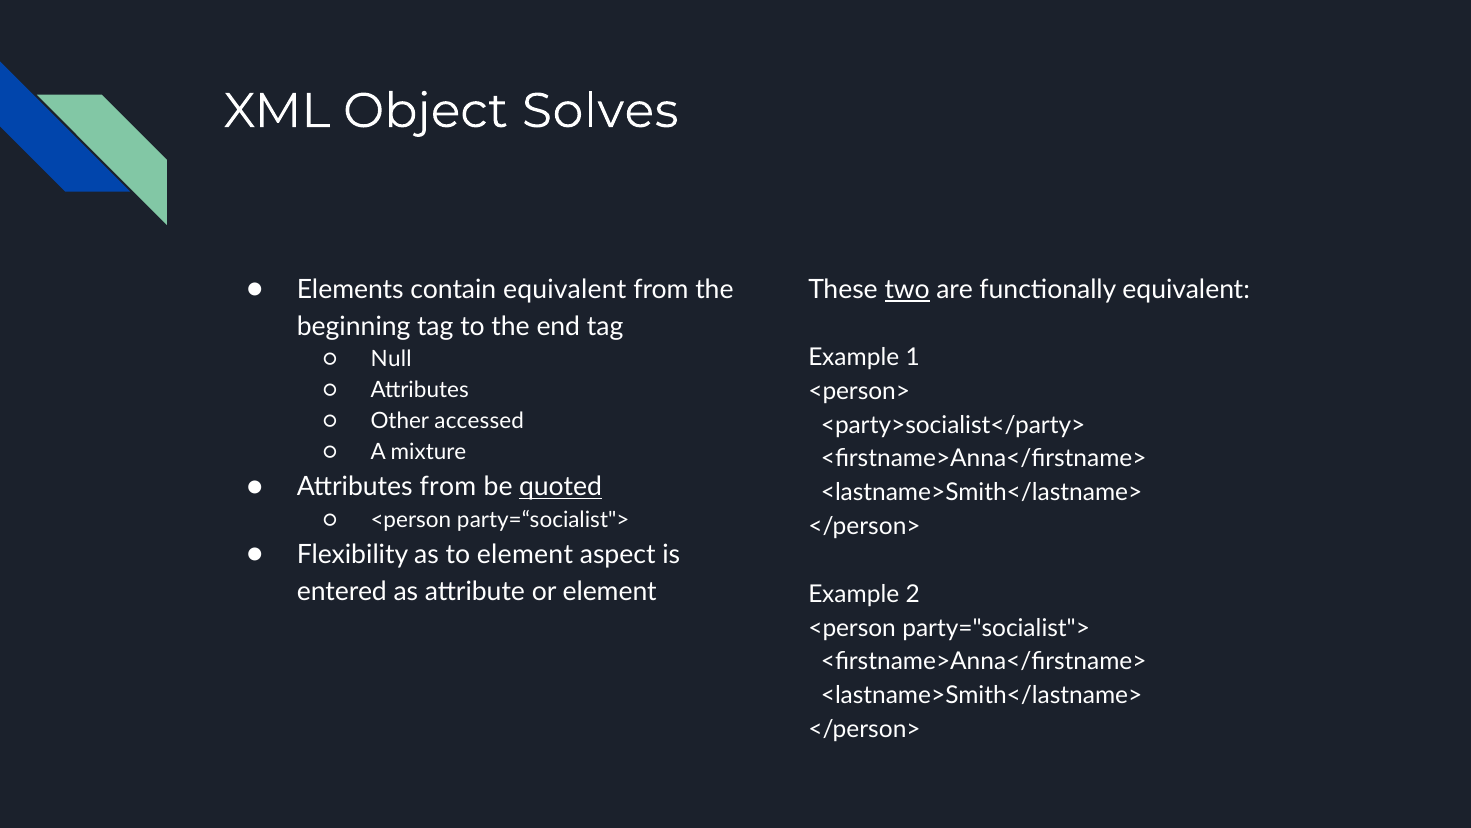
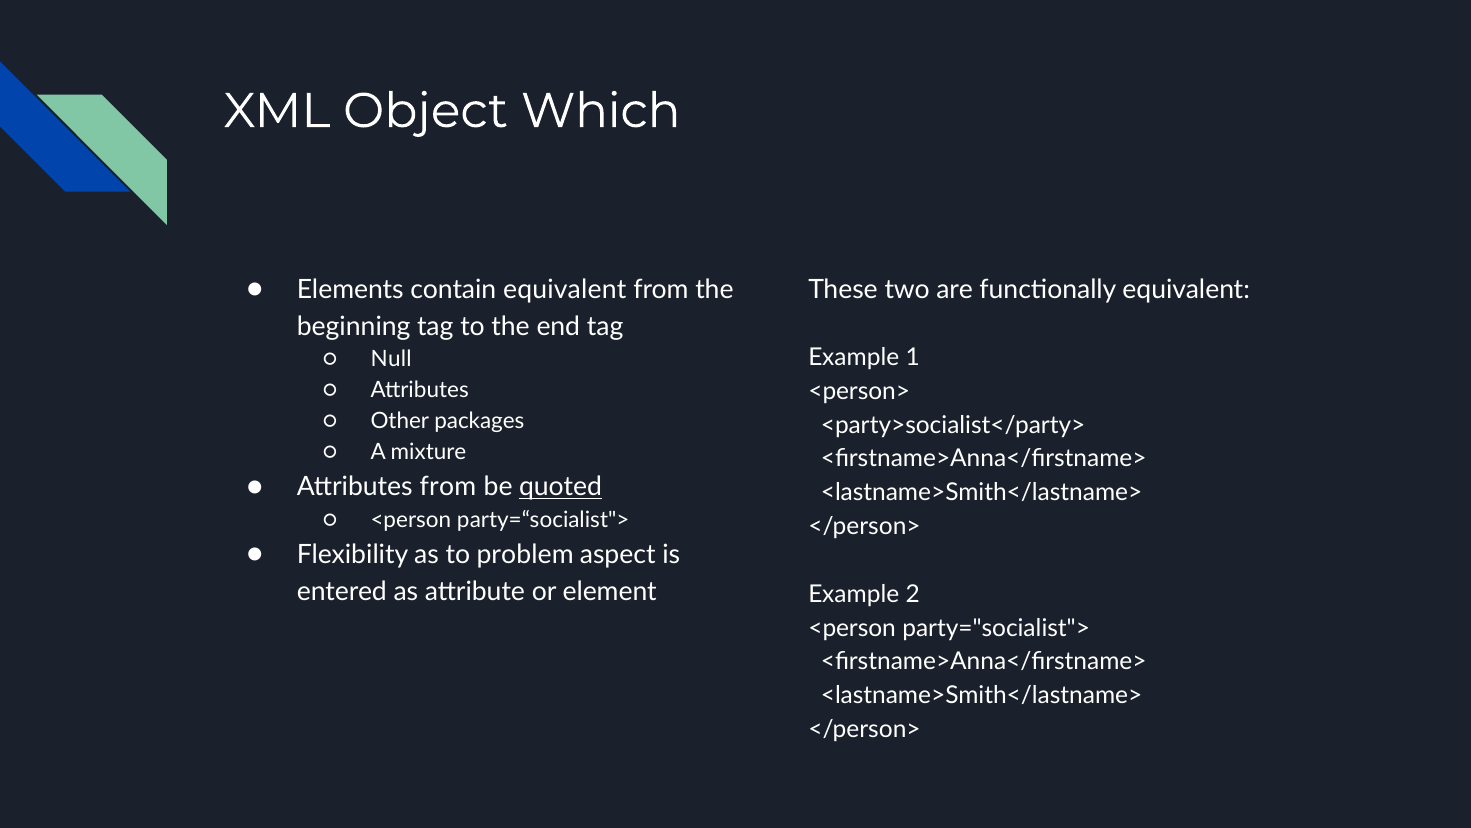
Solves: Solves -> Which
two underline: present -> none
accessed: accessed -> packages
to element: element -> problem
